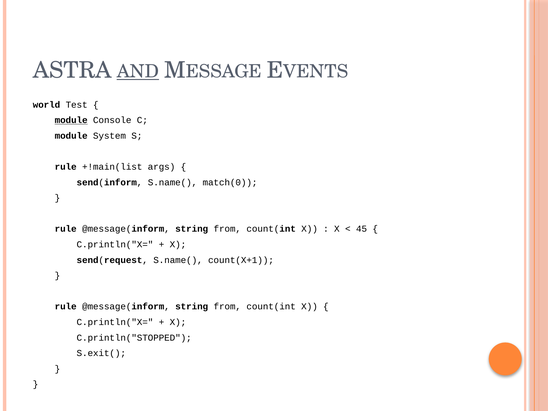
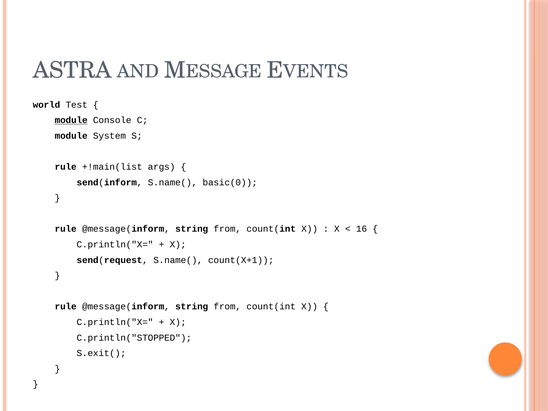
AND underline: present -> none
match(0: match(0 -> basic(0
45: 45 -> 16
